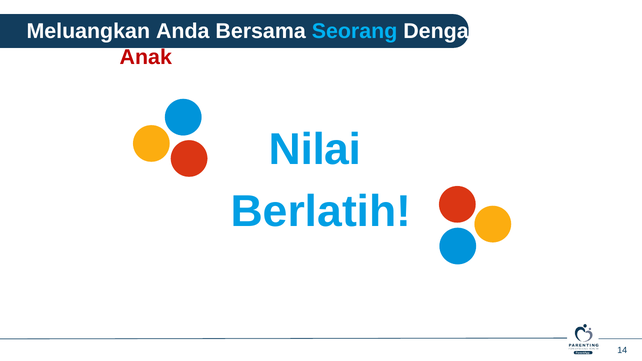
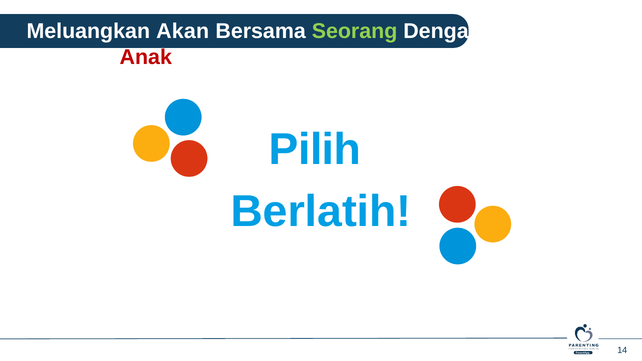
Anda: Anda -> Akan
Seorang colour: light blue -> light green
Nilai: Nilai -> Pilih
